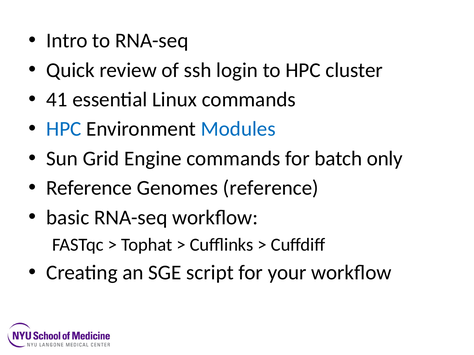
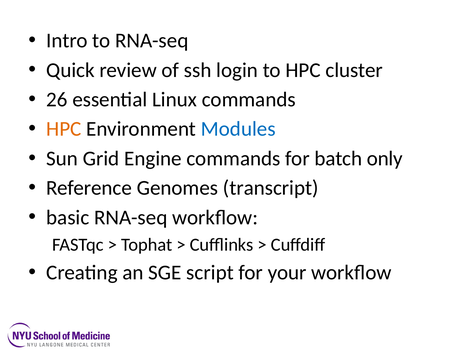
41: 41 -> 26
HPC at (64, 129) colour: blue -> orange
Genomes reference: reference -> transcript
